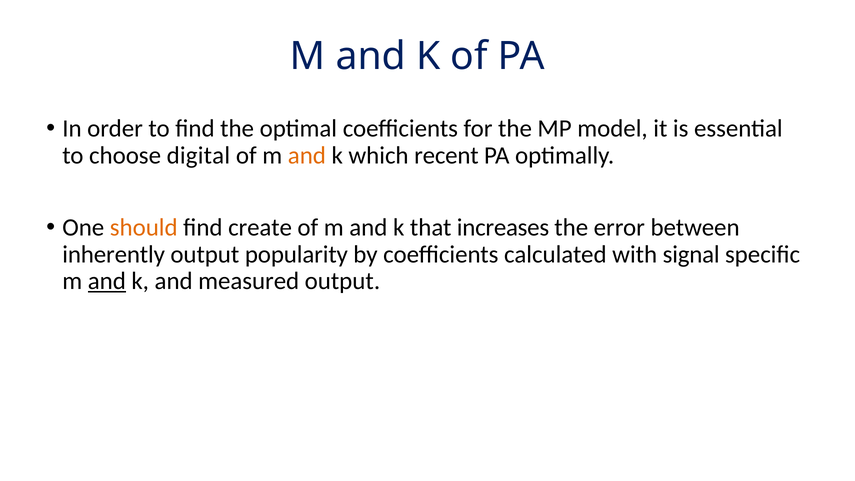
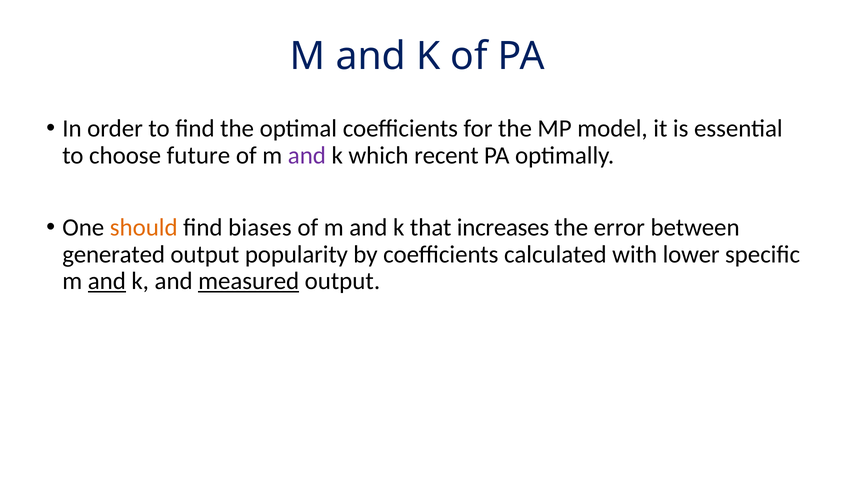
digital: digital -> future
and at (307, 156) colour: orange -> purple
create: create -> biases
inherently: inherently -> generated
signal: signal -> lower
measured underline: none -> present
